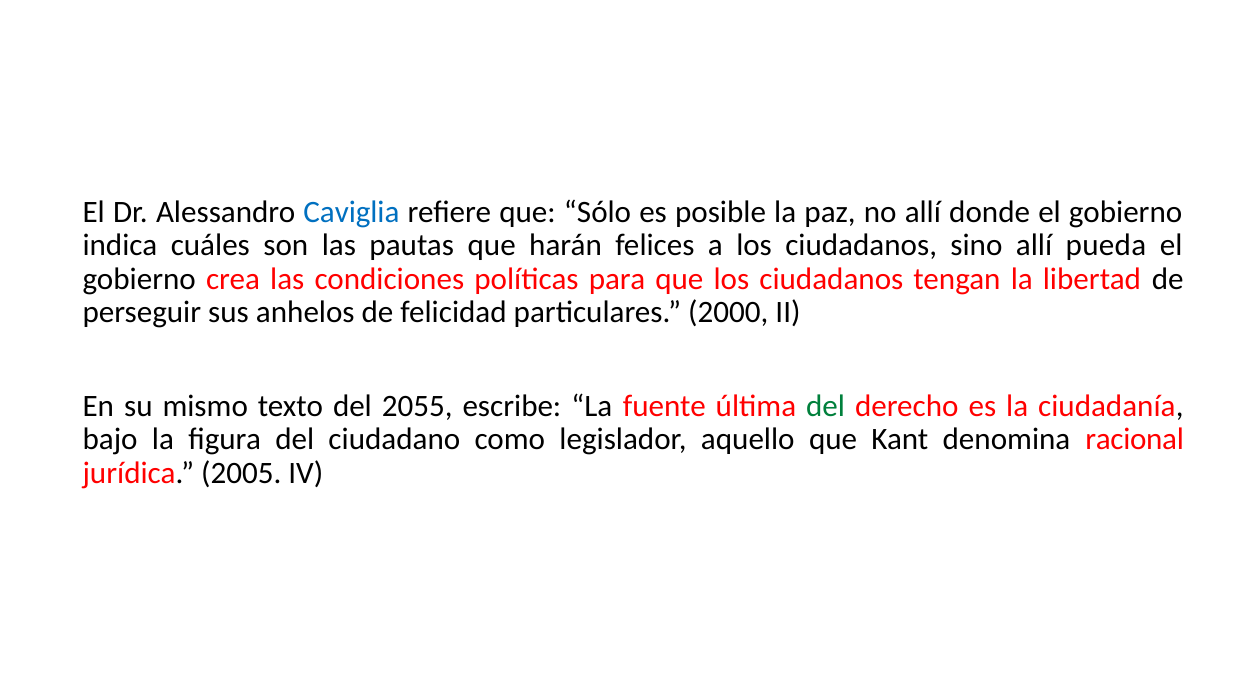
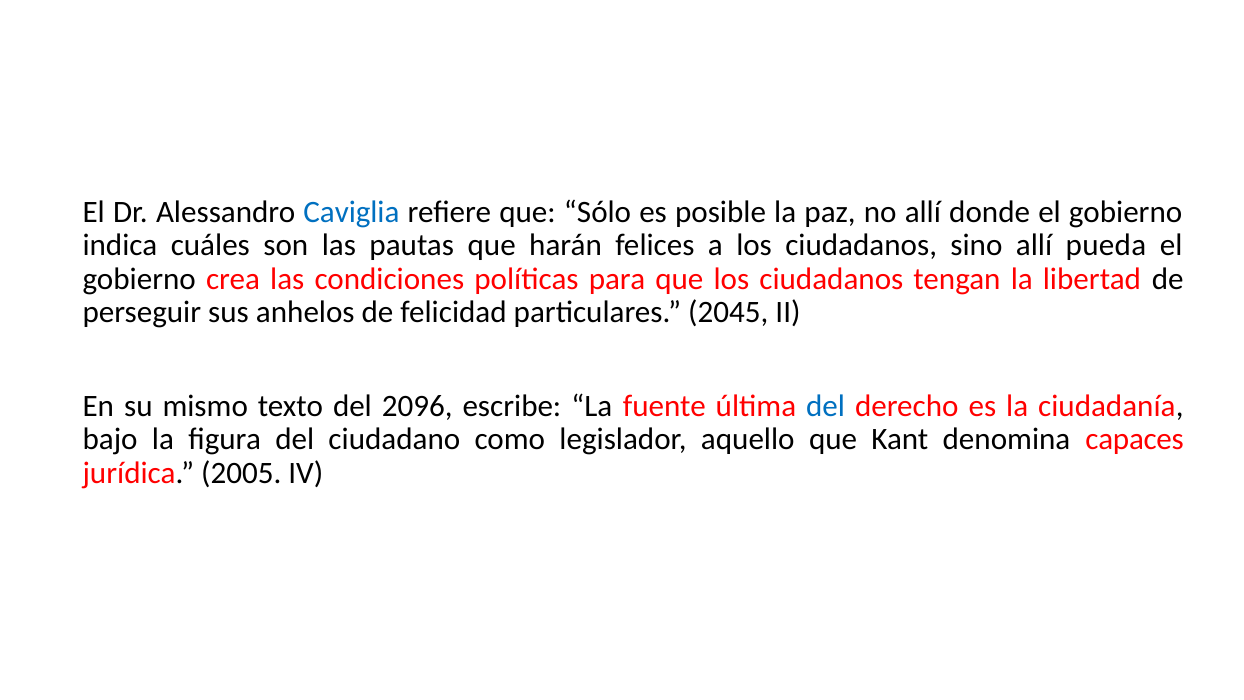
2000: 2000 -> 2045
2055: 2055 -> 2096
del at (826, 406) colour: green -> blue
racional: racional -> capaces
